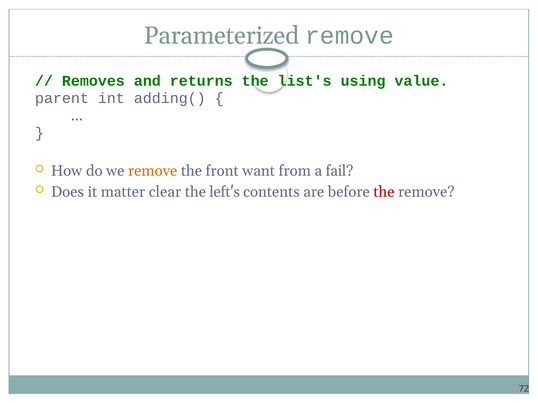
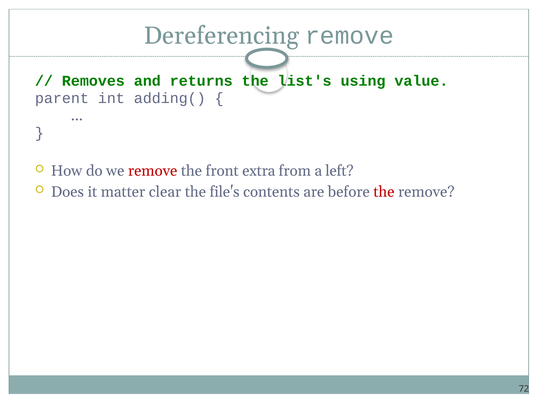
Parameterized: Parameterized -> Dereferencing
remove at (153, 171) colour: orange -> red
want: want -> extra
fail: fail -> left
left's: left's -> file's
